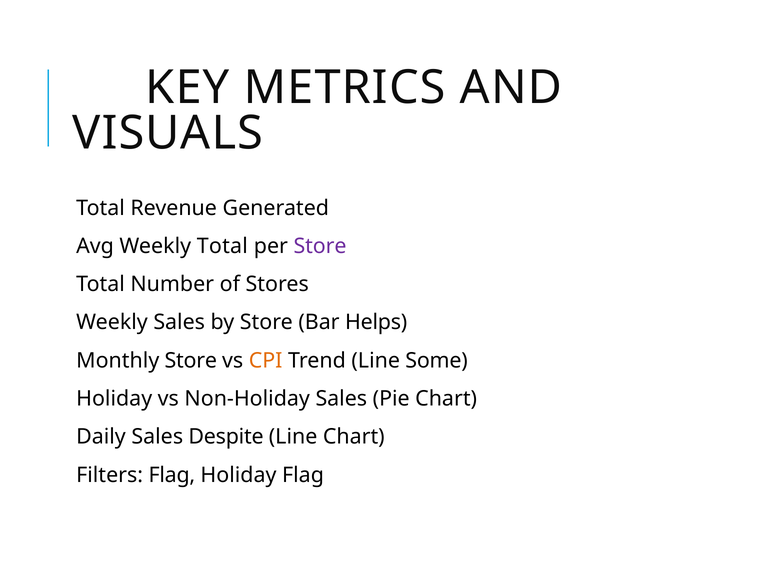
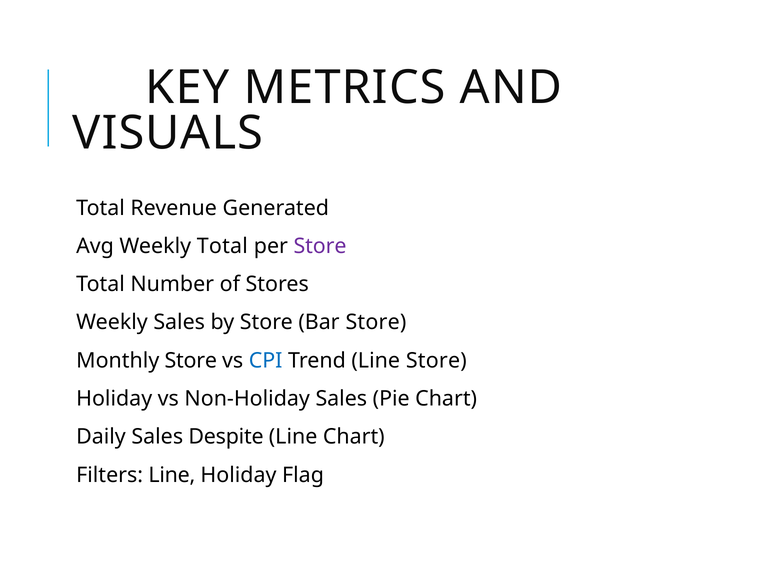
Bar Helps: Helps -> Store
CPI colour: orange -> blue
Line Some: Some -> Store
Filters Flag: Flag -> Line
